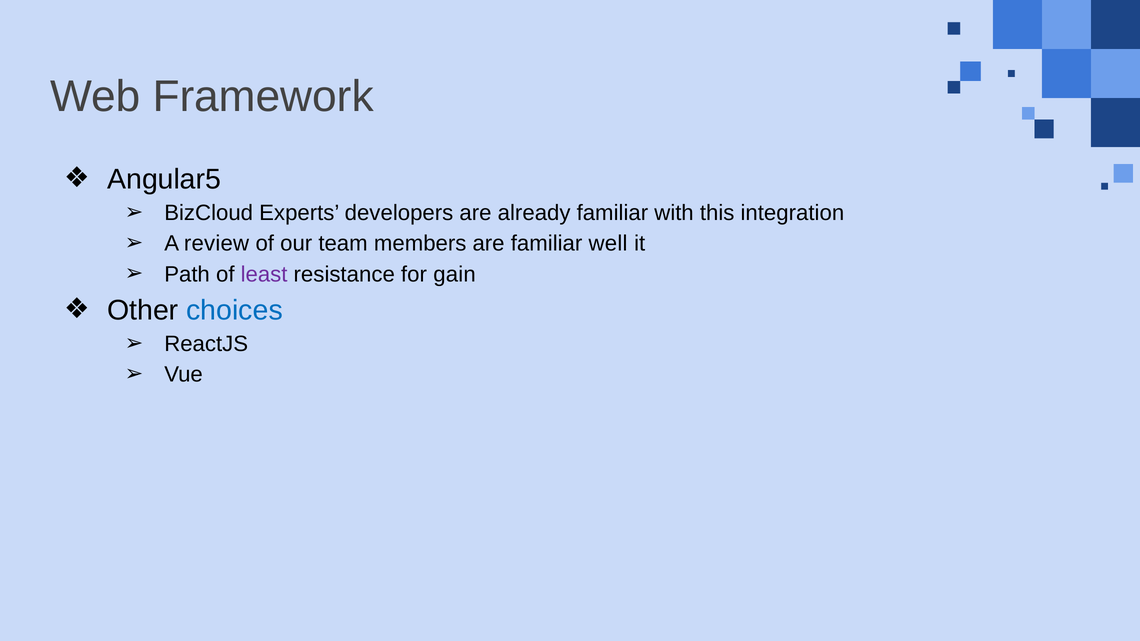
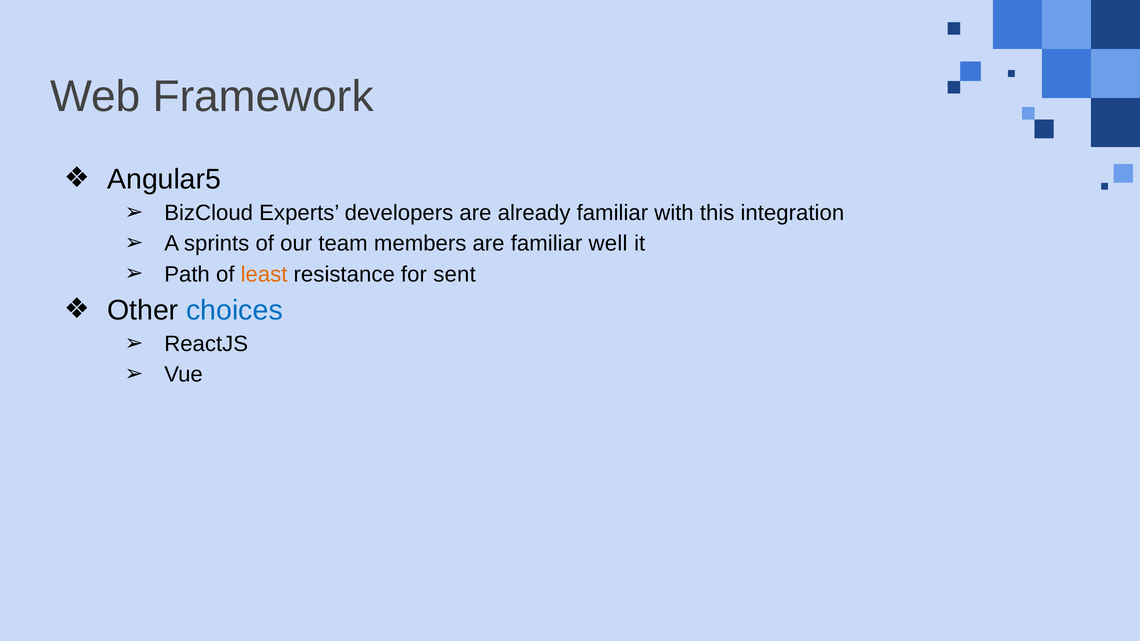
review: review -> sprints
least colour: purple -> orange
gain: gain -> sent
